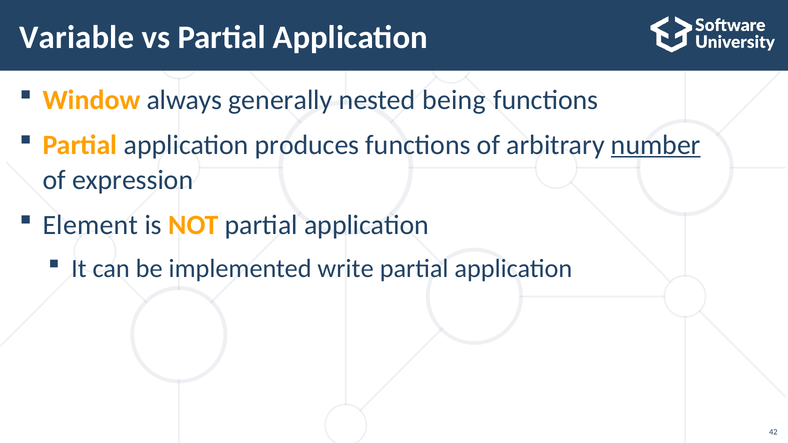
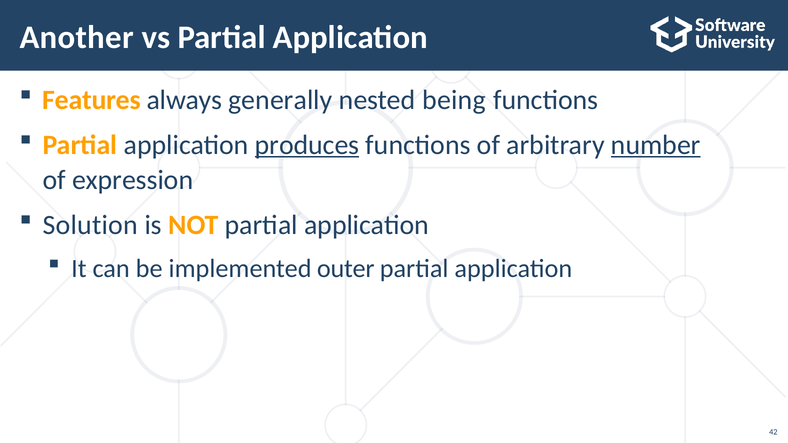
Variable: Variable -> Another
Window: Window -> Features
produces underline: none -> present
Element: Element -> Solution
write: write -> outer
